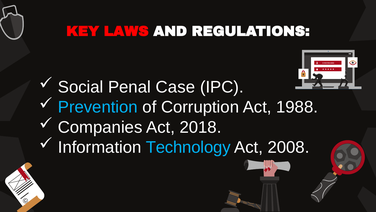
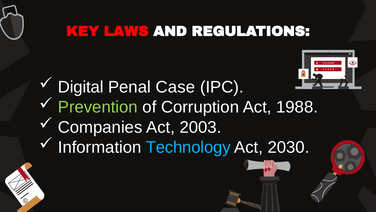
Social: Social -> Digital
Prevention colour: light blue -> light green
2018: 2018 -> 2003
2008: 2008 -> 2030
